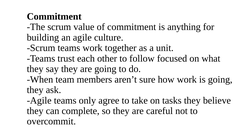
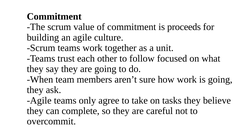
anything: anything -> proceeds
